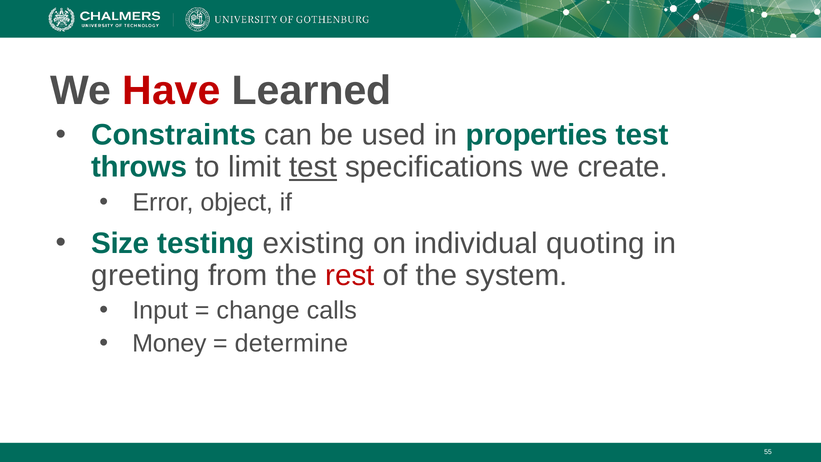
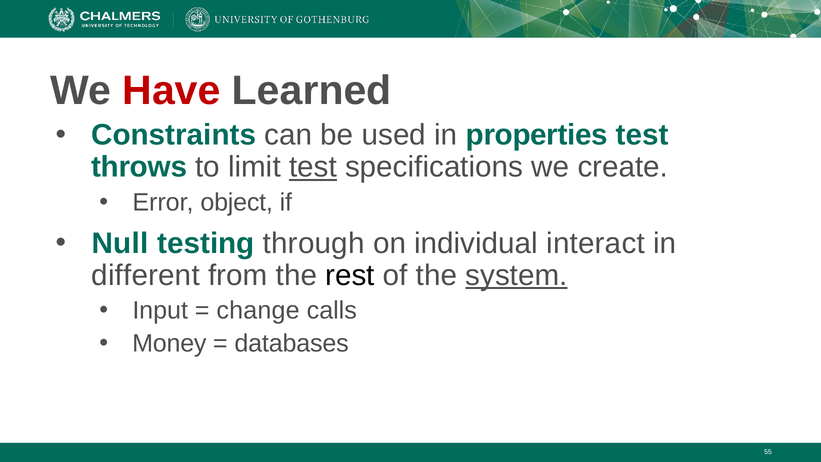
Size: Size -> Null
existing: existing -> through
quoting: quoting -> interact
greeting: greeting -> different
rest colour: red -> black
system underline: none -> present
determine: determine -> databases
